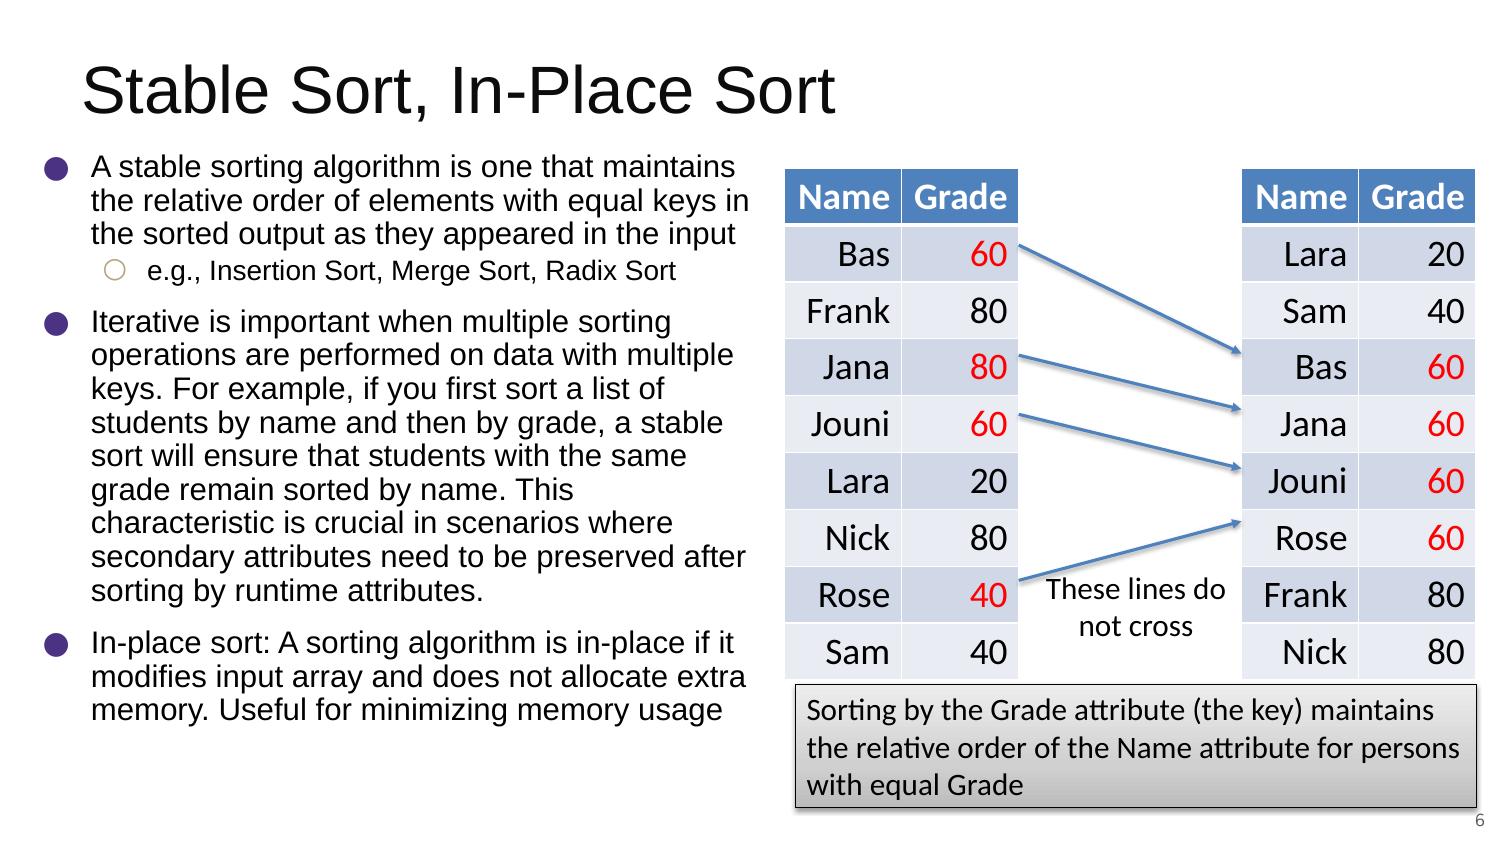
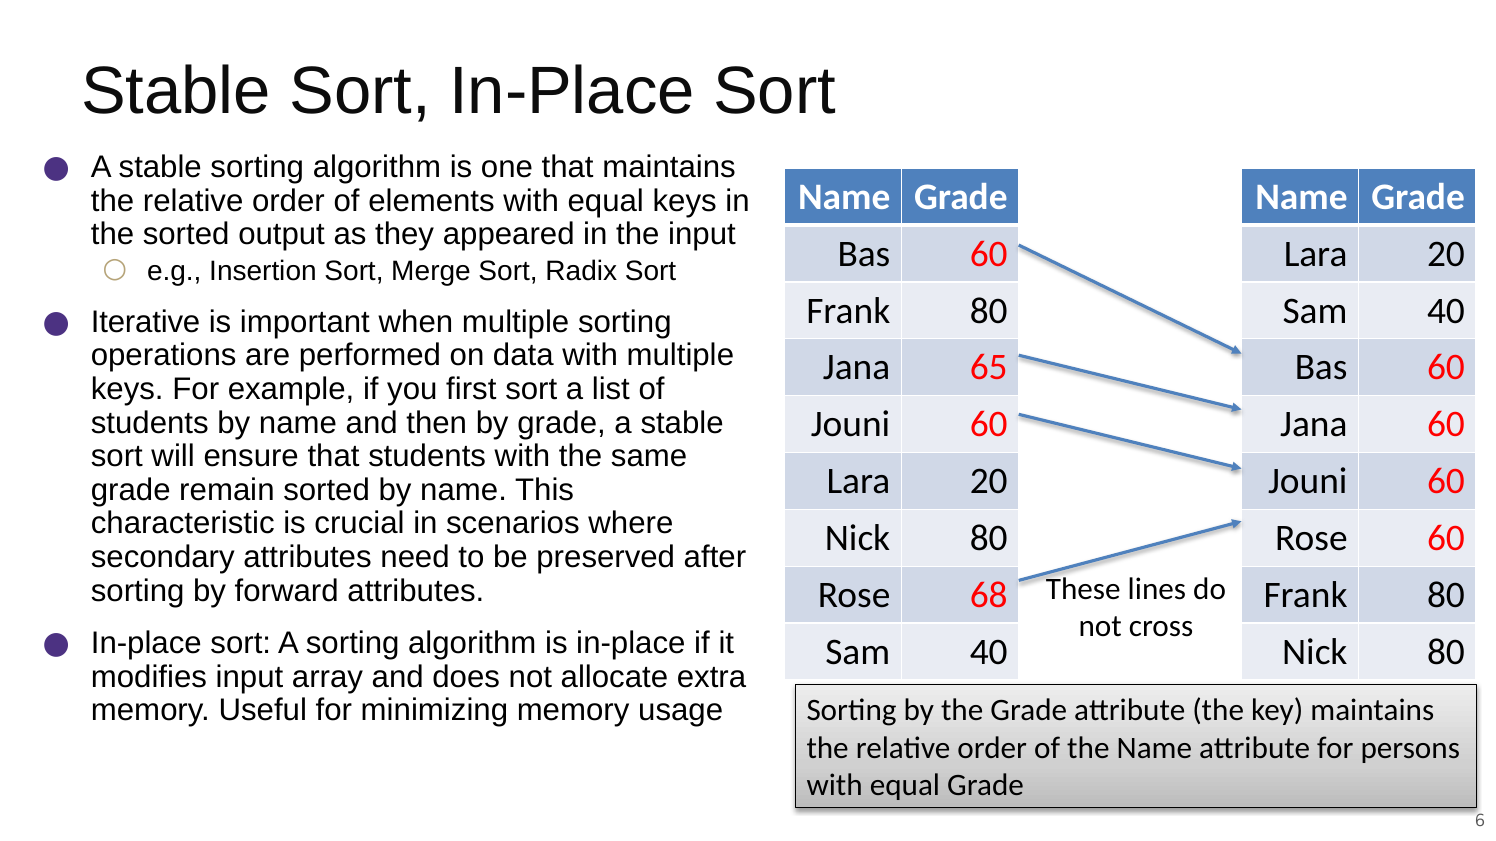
Jana 80: 80 -> 65
runtime: runtime -> forward
Rose 40: 40 -> 68
